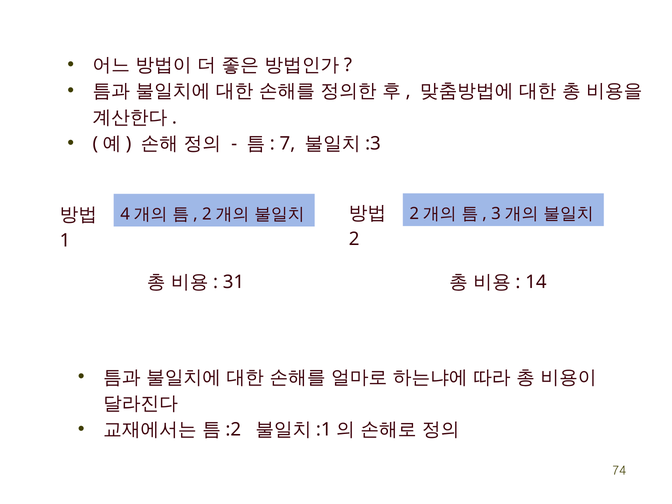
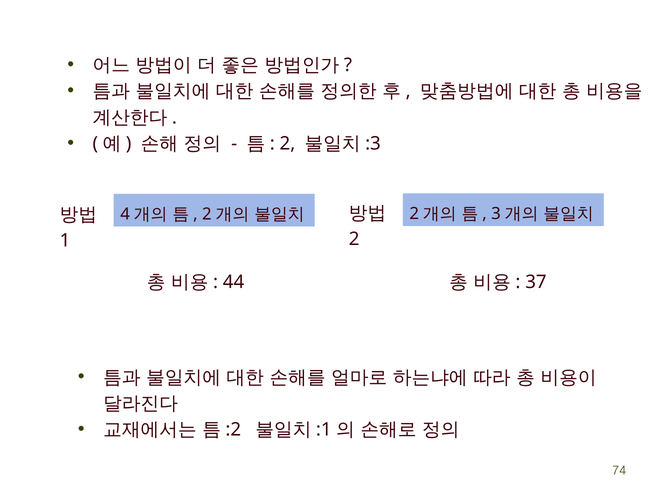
7 at (287, 144): 7 -> 2
31: 31 -> 44
14: 14 -> 37
